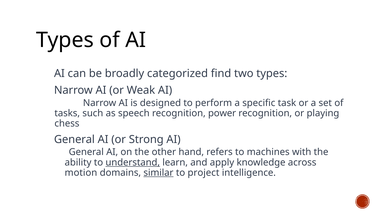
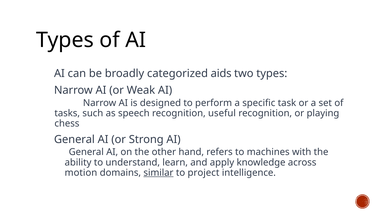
find: find -> aids
power: power -> useful
understand underline: present -> none
